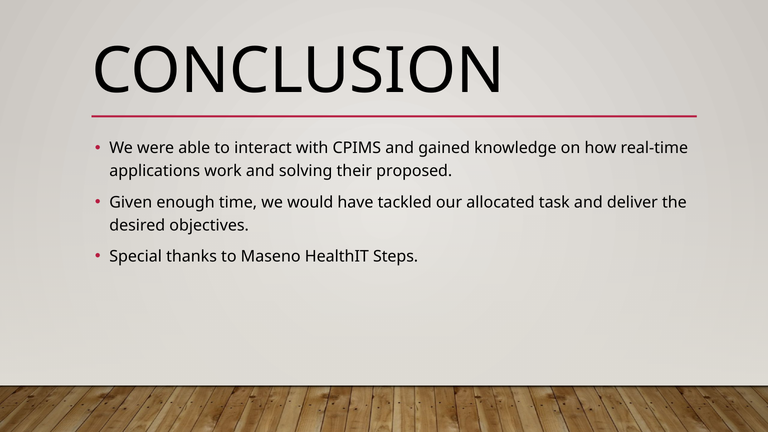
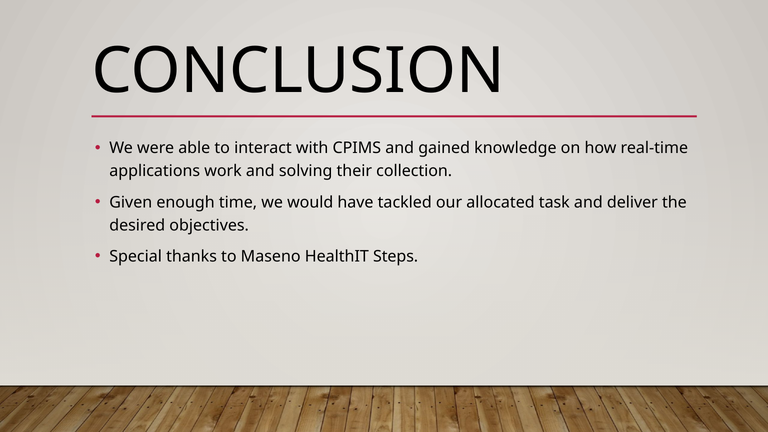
proposed: proposed -> collection
